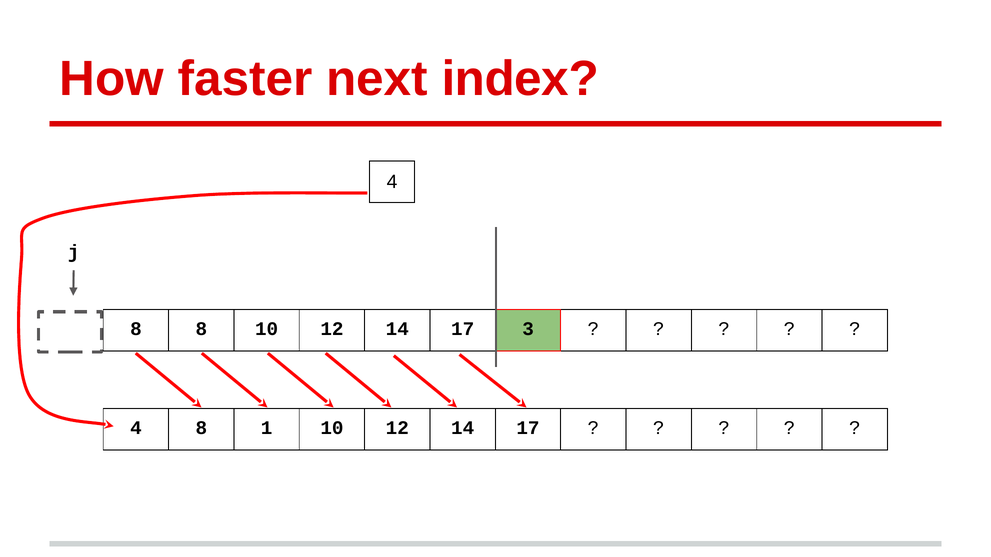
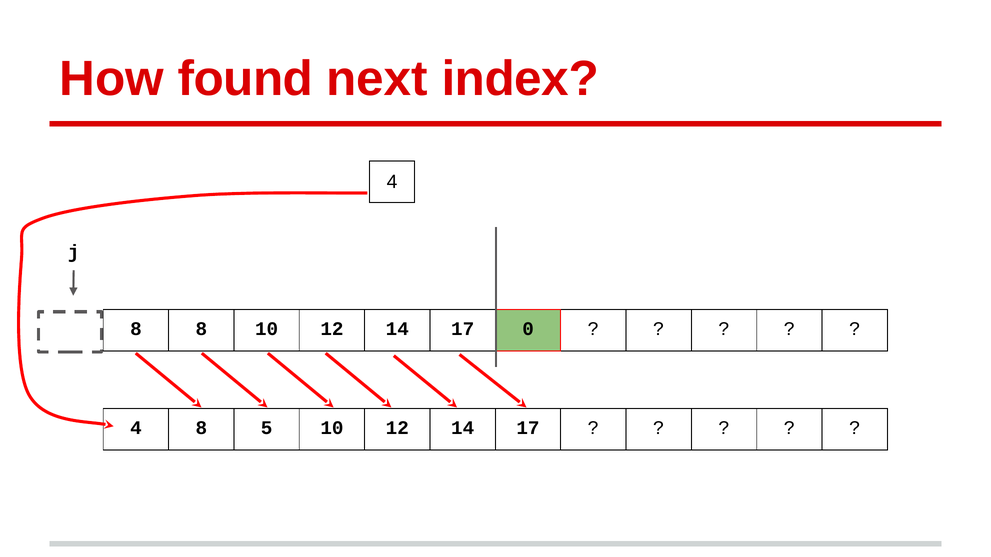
faster: faster -> found
3: 3 -> 0
1: 1 -> 5
